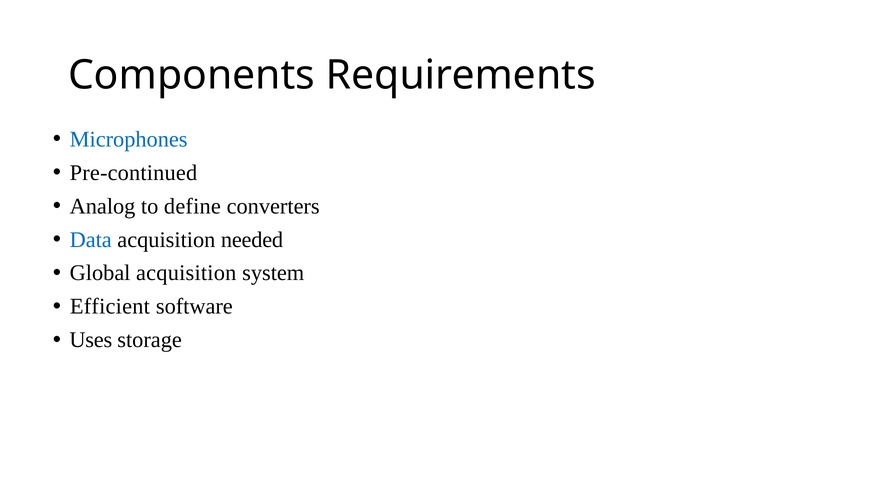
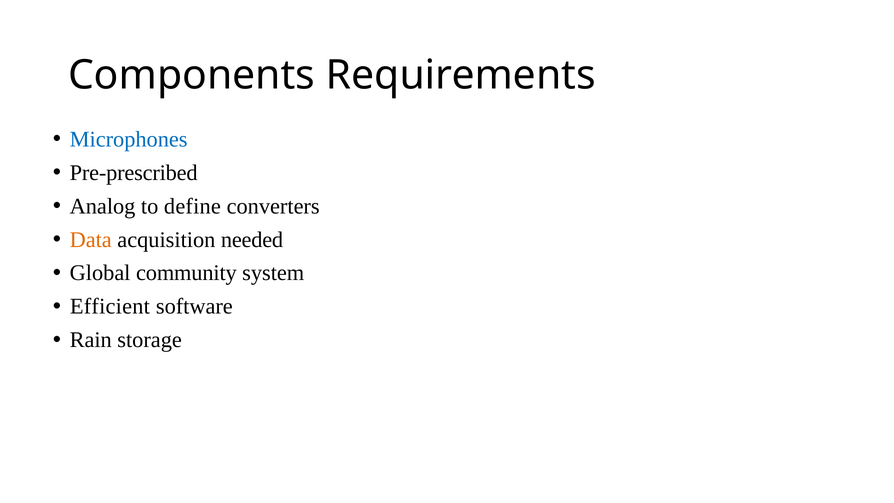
Pre-continued: Pre-continued -> Pre-prescribed
Data colour: blue -> orange
Global acquisition: acquisition -> community
Uses: Uses -> Rain
